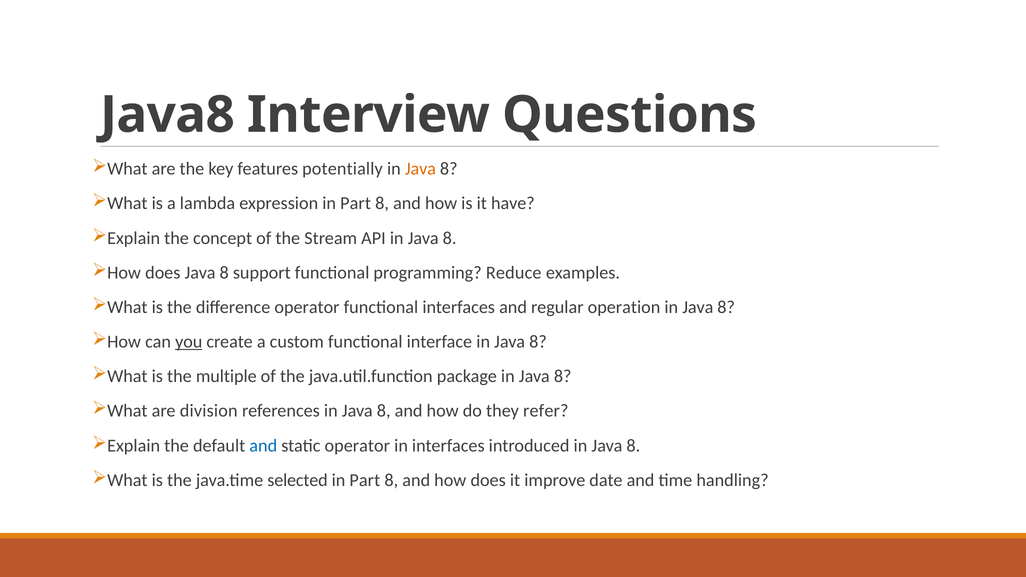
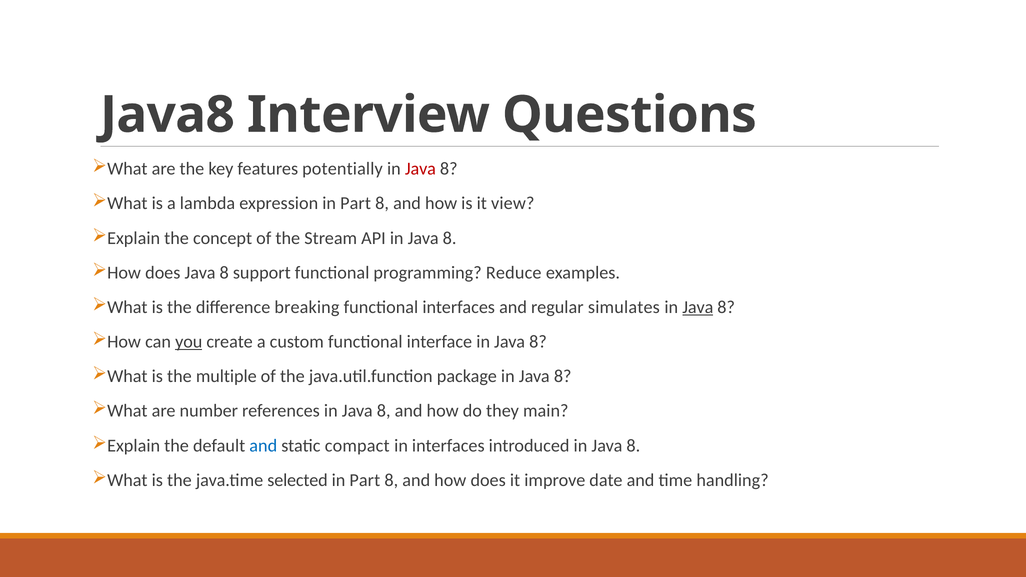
Java at (420, 169) colour: orange -> red
have: have -> view
difference operator: operator -> breaking
operation: operation -> simulates
Java at (698, 307) underline: none -> present
division: division -> number
refer: refer -> main
static operator: operator -> compact
